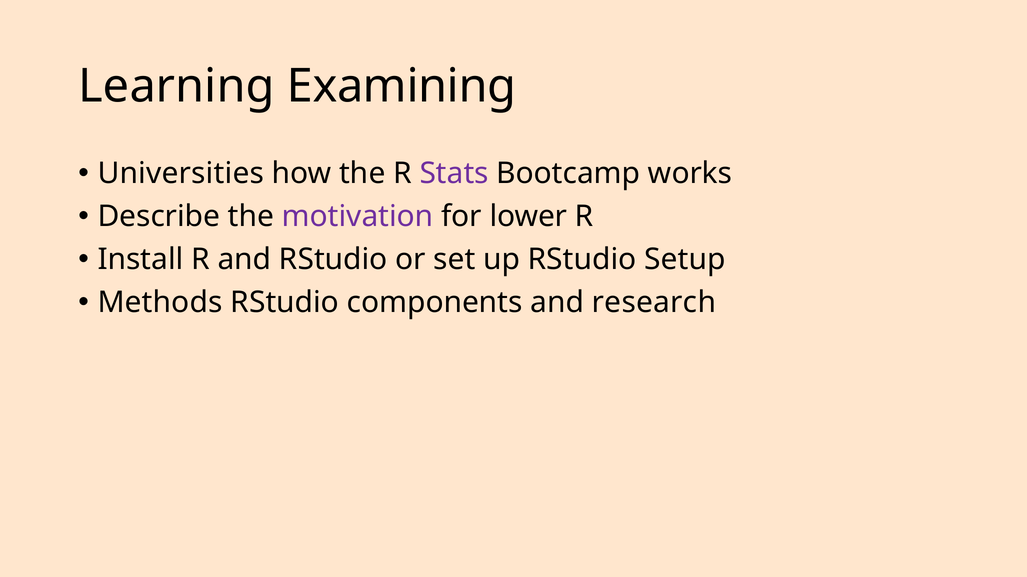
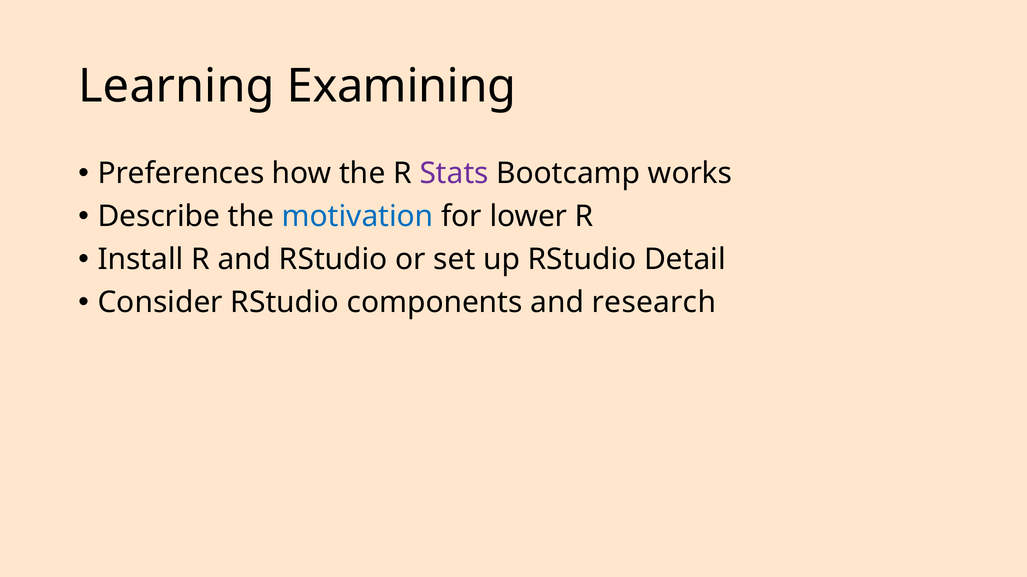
Universities: Universities -> Preferences
motivation colour: purple -> blue
Setup: Setup -> Detail
Methods: Methods -> Consider
